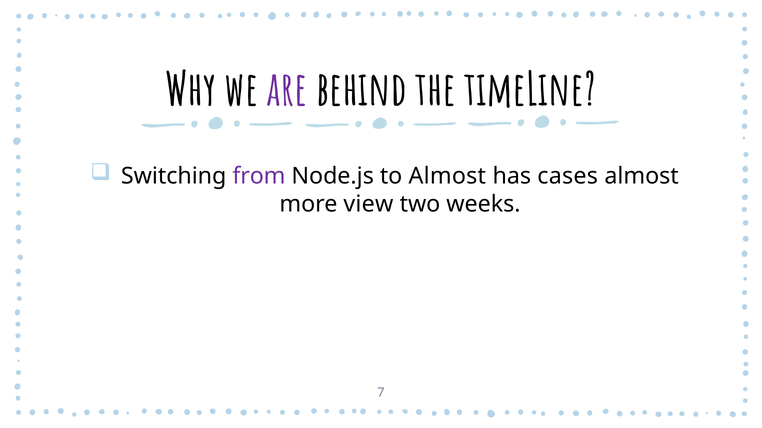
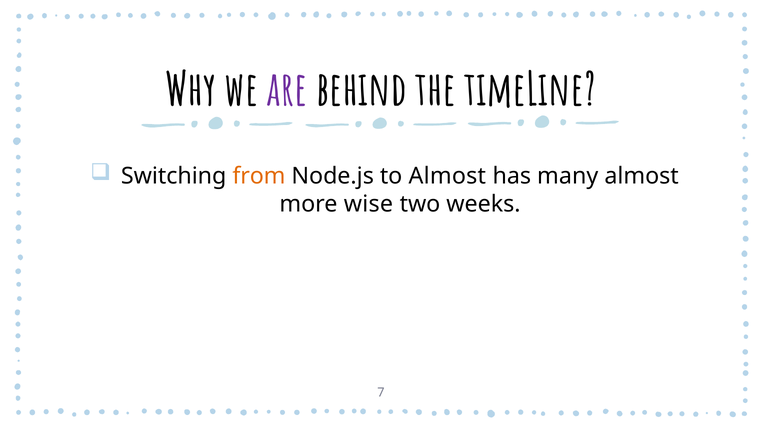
from colour: purple -> orange
cases: cases -> many
view: view -> wise
